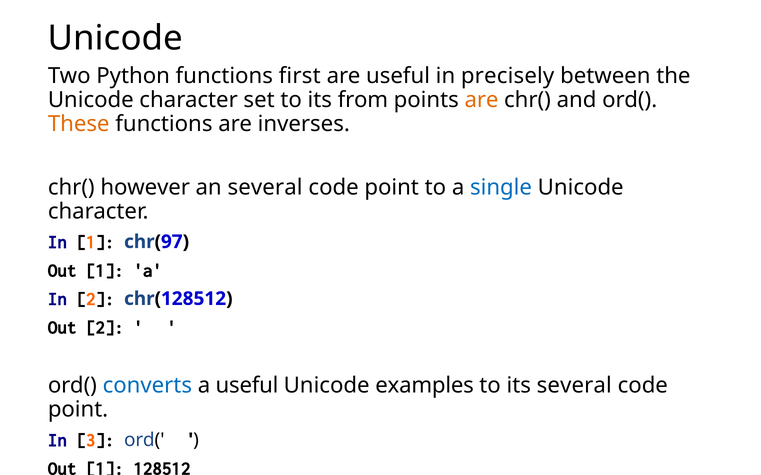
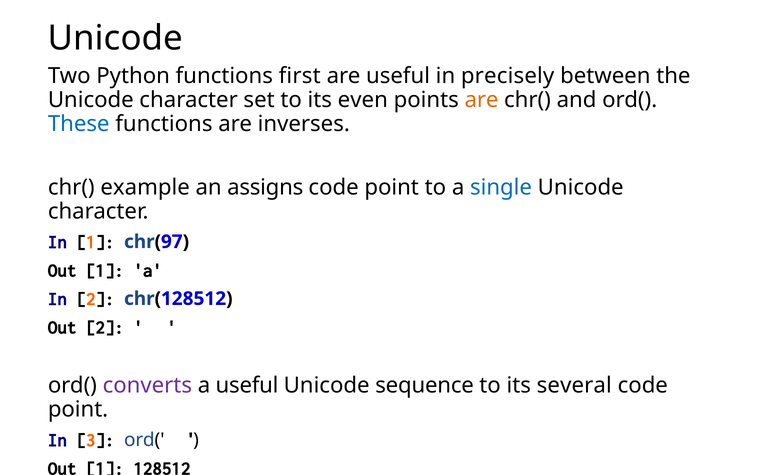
from: from -> even
These colour: orange -> blue
however: however -> example
an several: several -> assigns
converts colour: blue -> purple
examples: examples -> sequence
